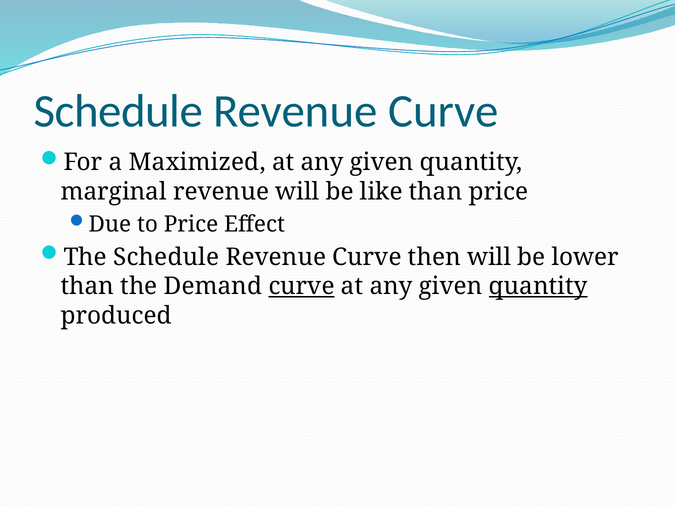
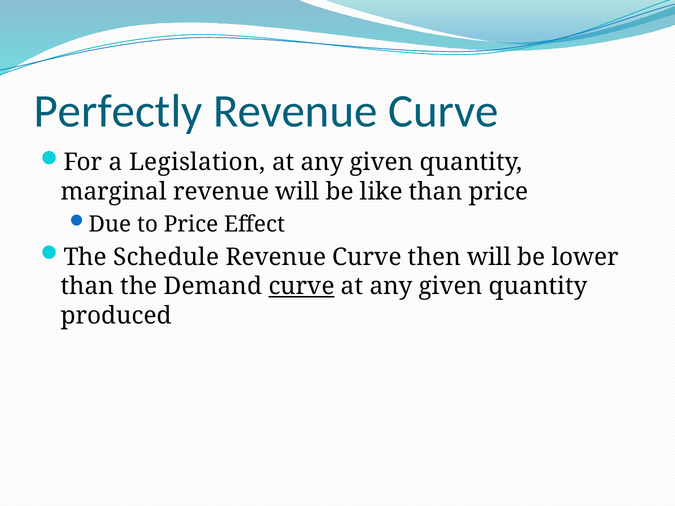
Schedule at (118, 111): Schedule -> Perfectly
Maximized: Maximized -> Legislation
quantity at (538, 287) underline: present -> none
